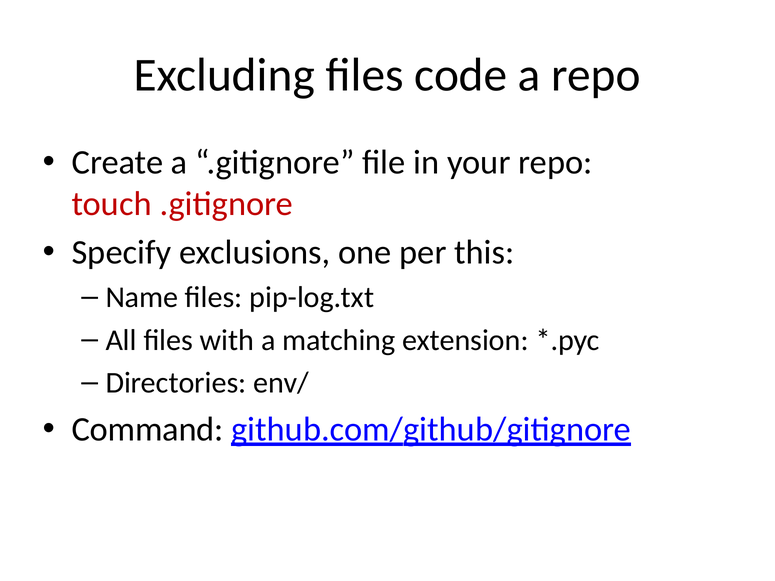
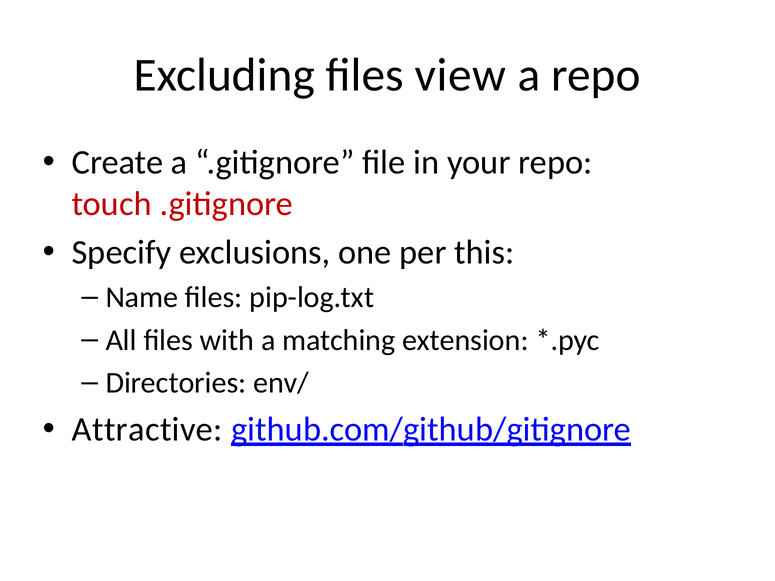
code: code -> view
Command: Command -> Attractive
